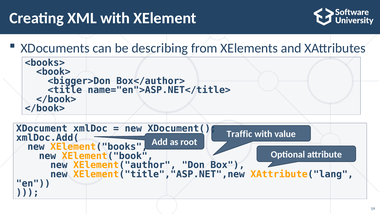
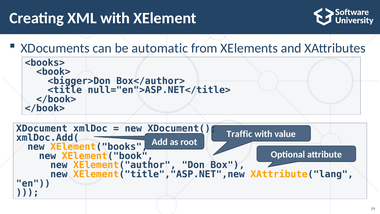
describing: describing -> automatic
name="en">ASP.NET</title>: name="en">ASP.NET</title> -> null="en">ASP.NET</title>
